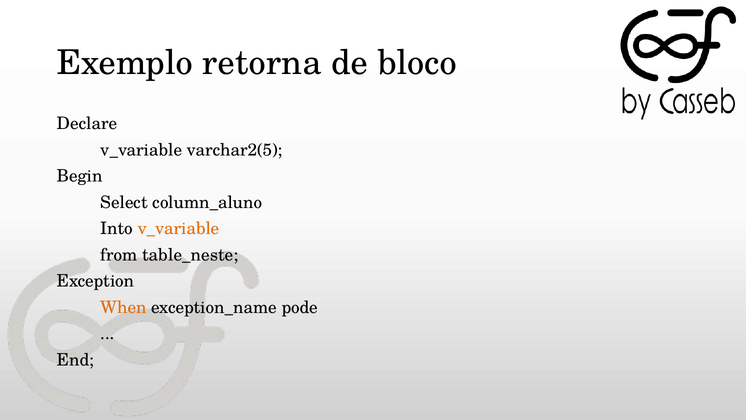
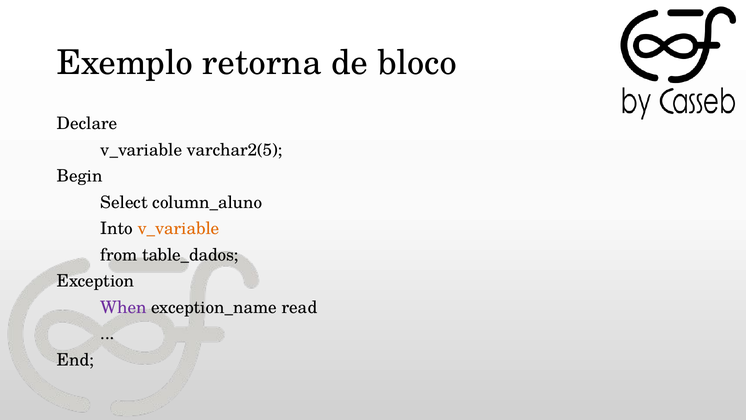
table_neste: table_neste -> table_dados
When colour: orange -> purple
pode: pode -> read
